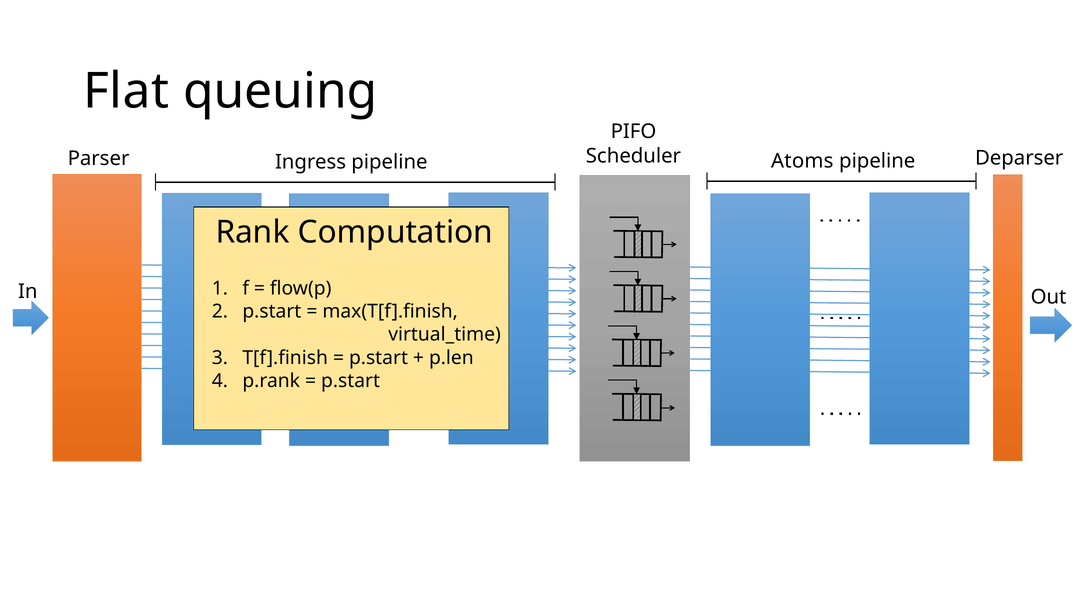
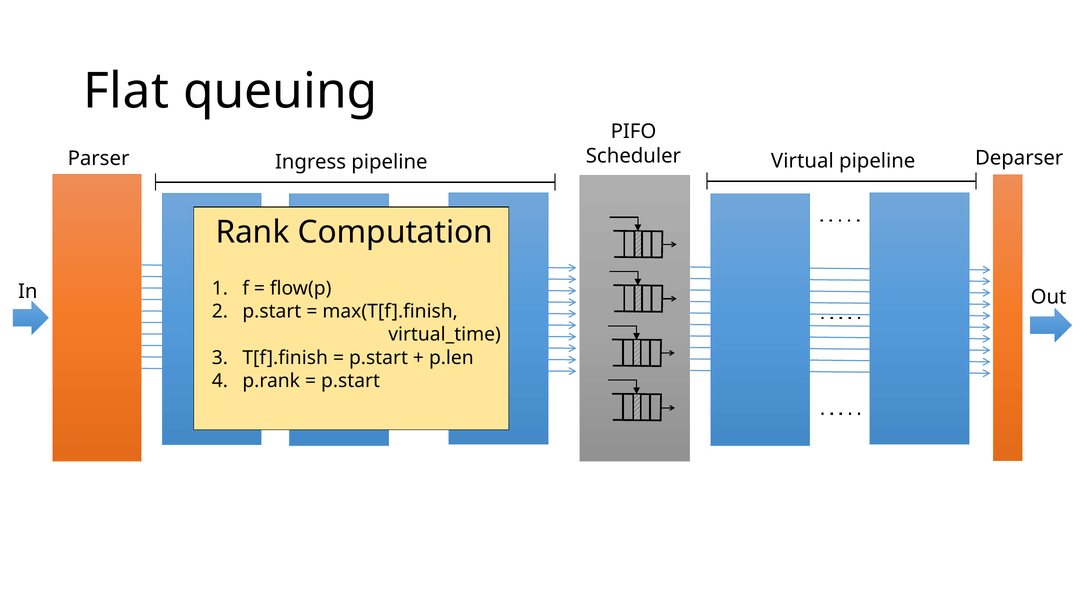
Atoms: Atoms -> Virtual
